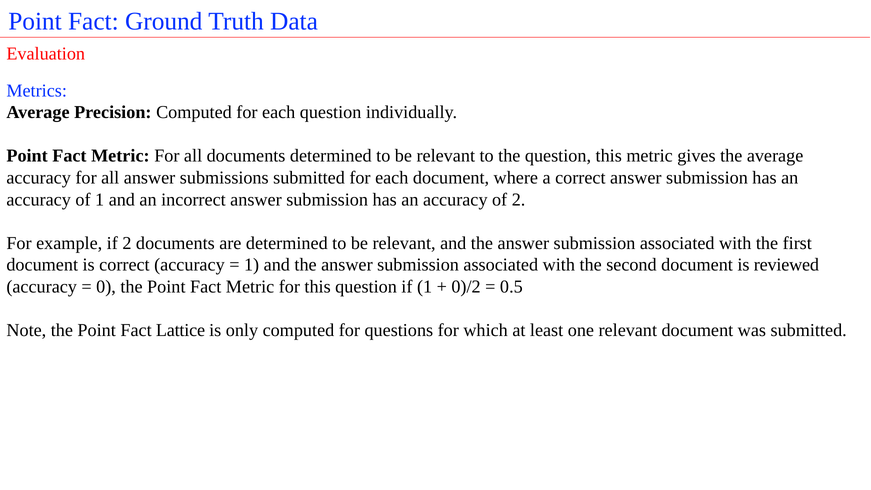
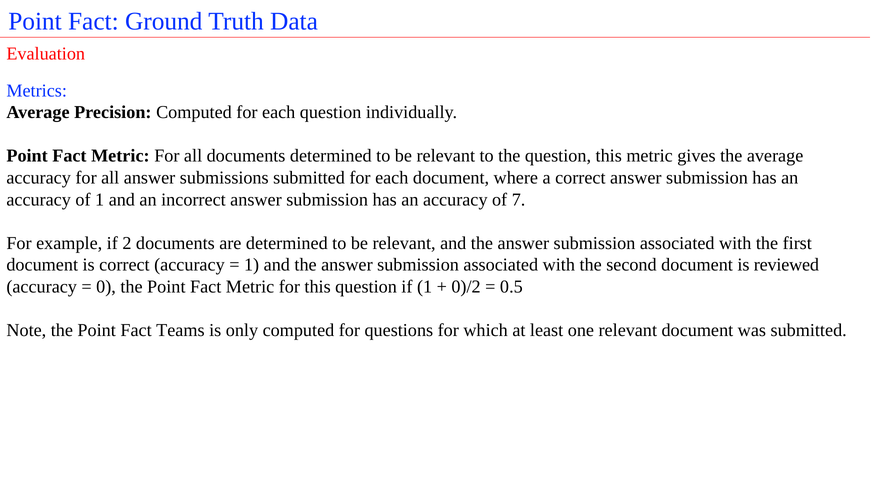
of 2: 2 -> 7
Lattice: Lattice -> Teams
